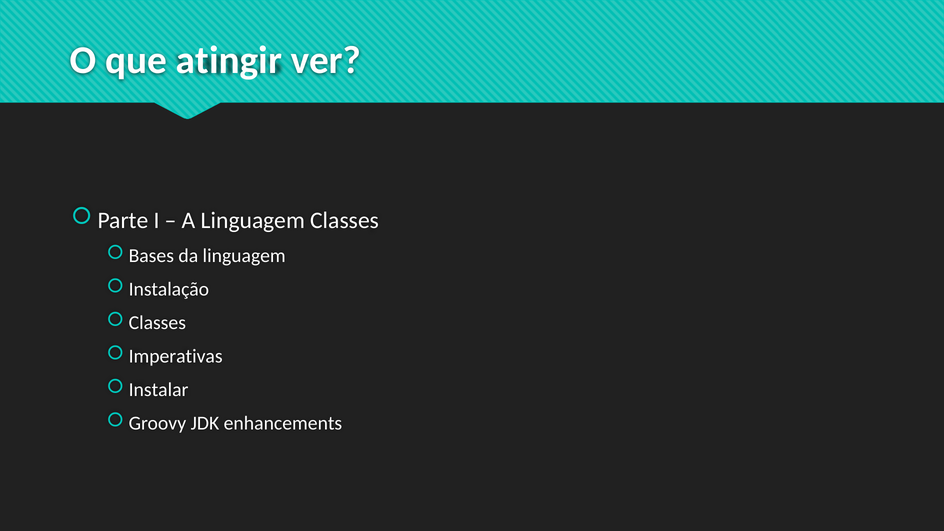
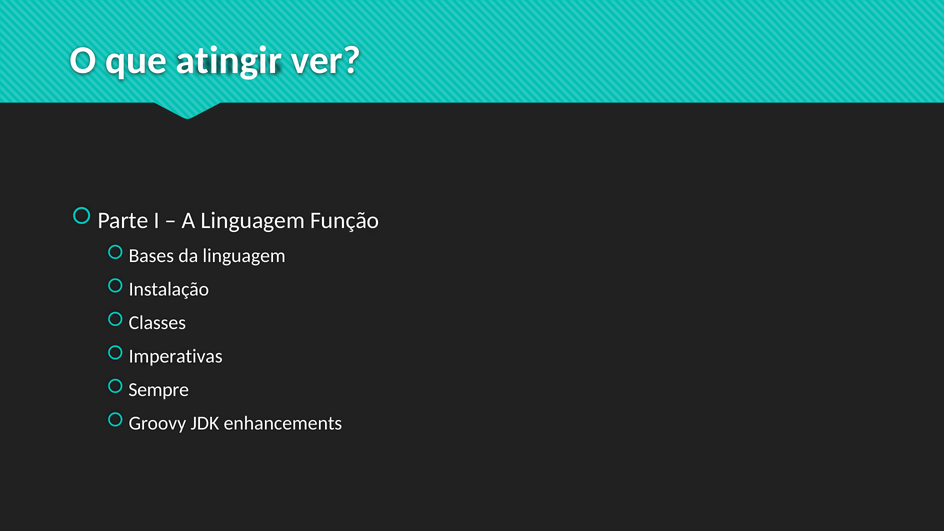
Linguagem Classes: Classes -> Função
Instalar: Instalar -> Sempre
